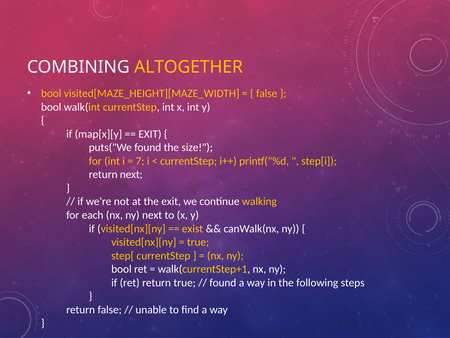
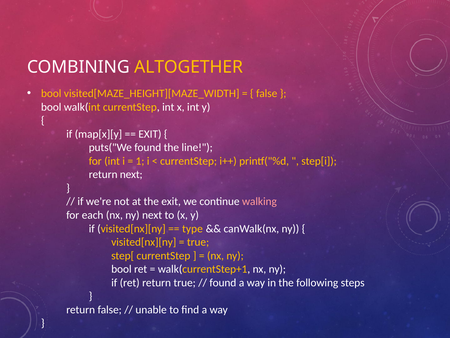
size: size -> line
7: 7 -> 1
walking colour: yellow -> pink
exist: exist -> type
